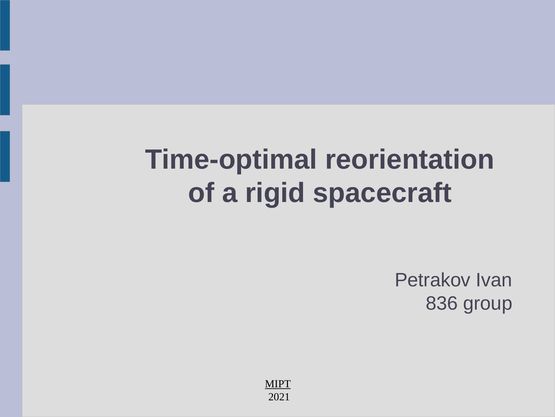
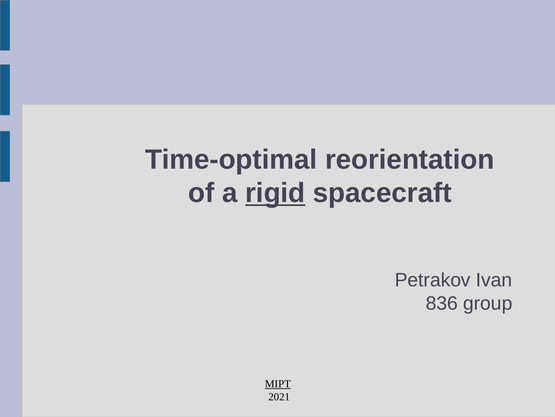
rigid underline: none -> present
